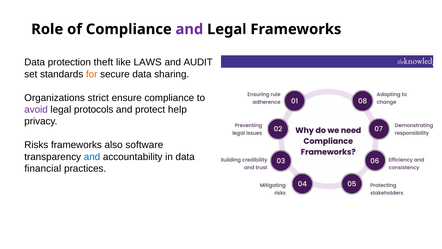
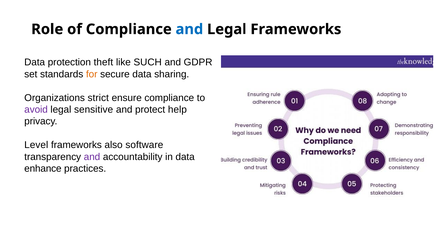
and at (189, 29) colour: purple -> blue
LAWS: LAWS -> SUCH
AUDIT: AUDIT -> GDPR
protocols: protocols -> sensitive
Risks: Risks -> Level
and at (92, 157) colour: blue -> purple
financial: financial -> enhance
